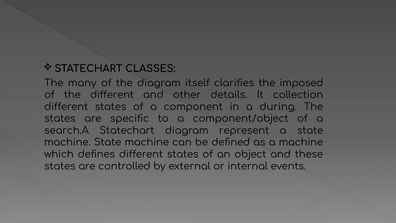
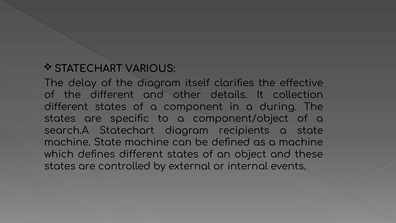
CLASSES: CLASSES -> VARIOUS
many: many -> delay
imposed: imposed -> effective
represent: represent -> recipients
